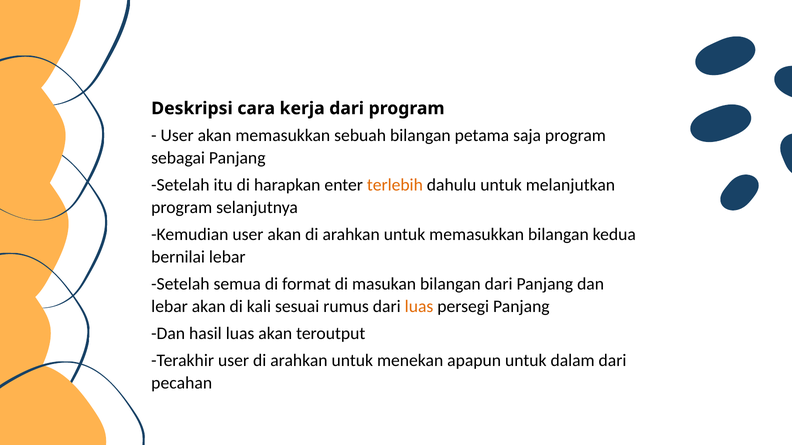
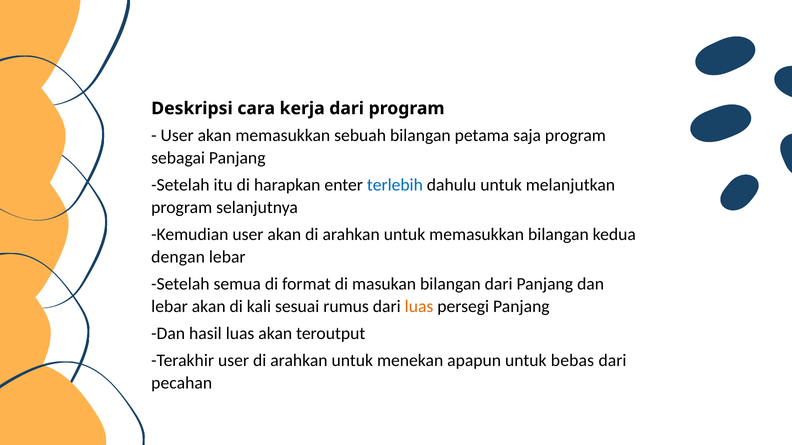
terlebih colour: orange -> blue
bernilai: bernilai -> dengan
dalam: dalam -> bebas
